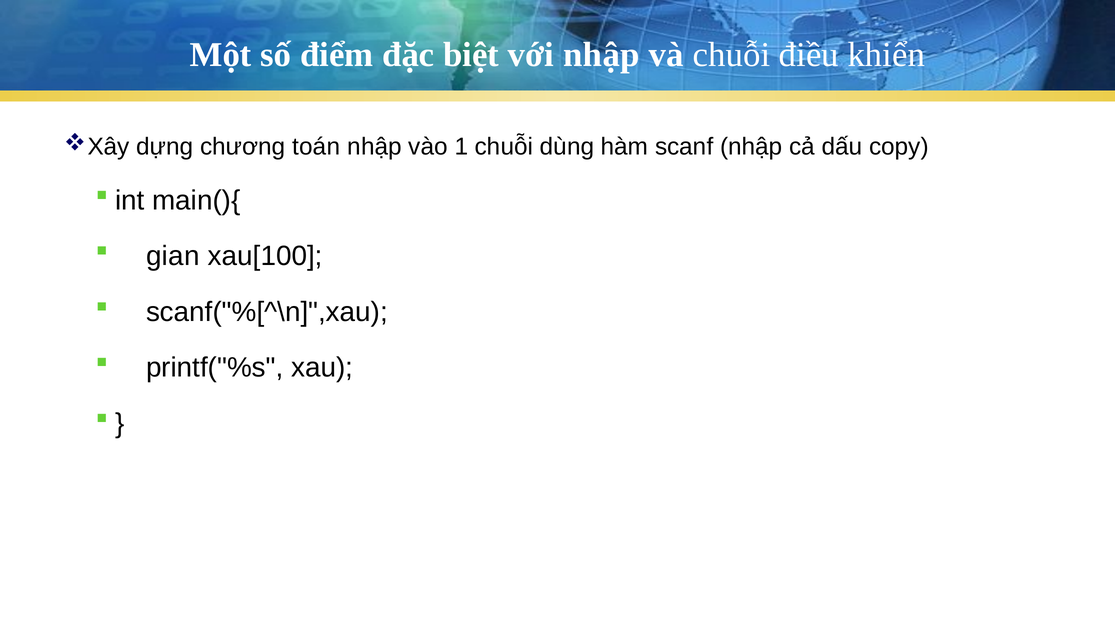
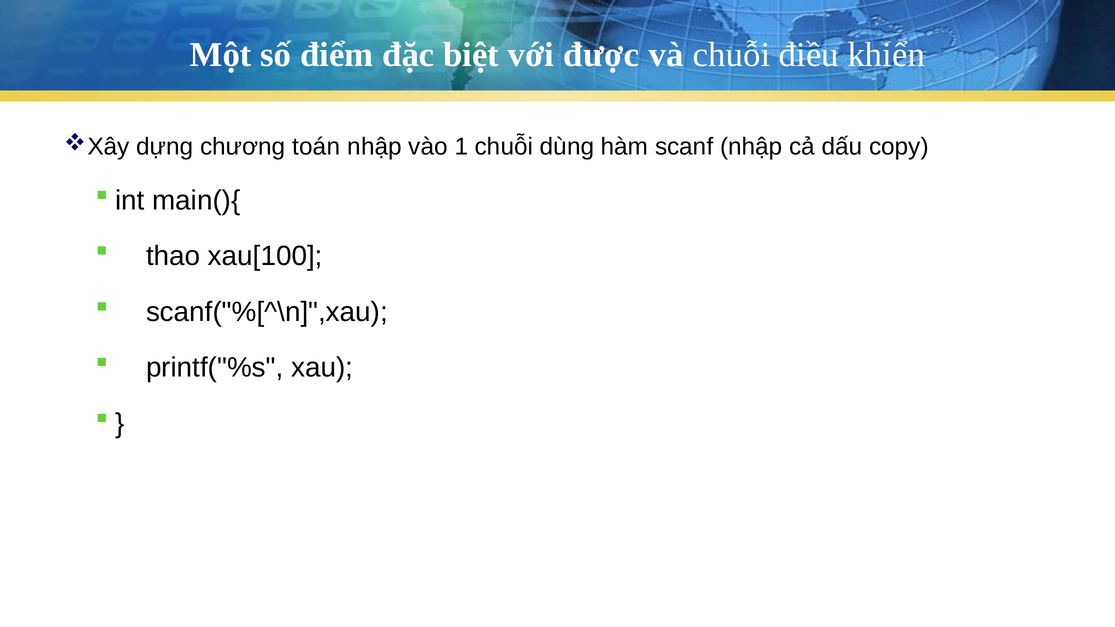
với nhập: nhập -> được
gian: gian -> thao
